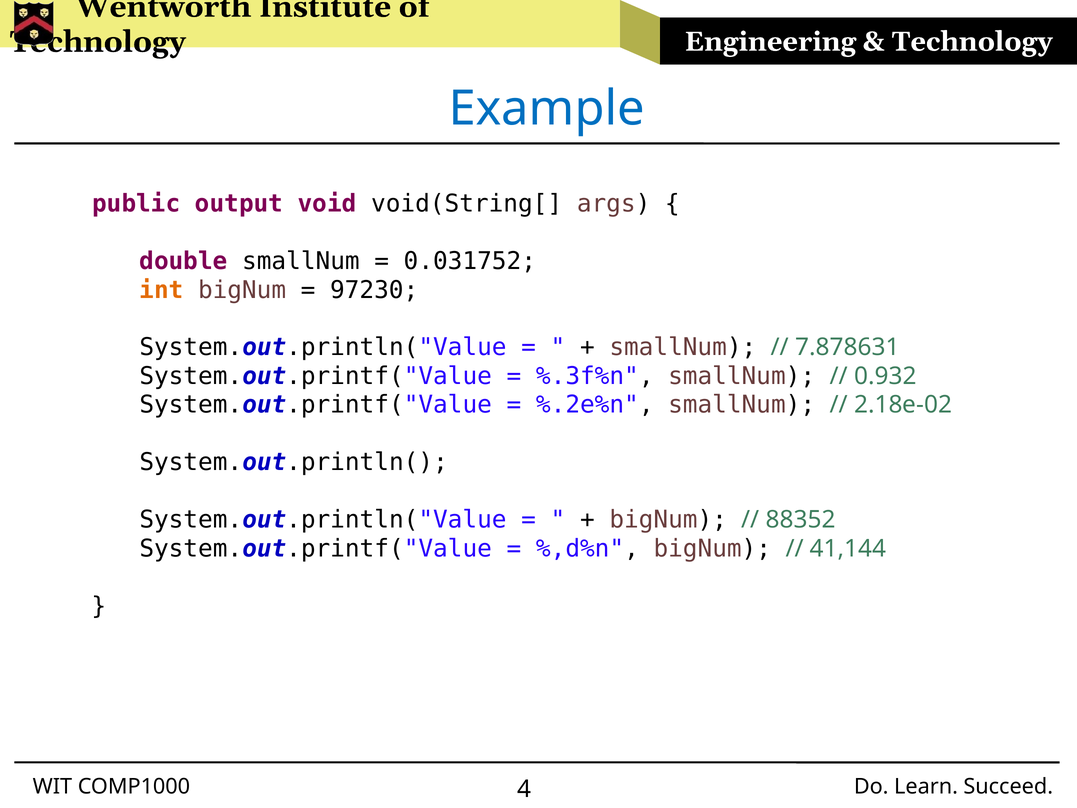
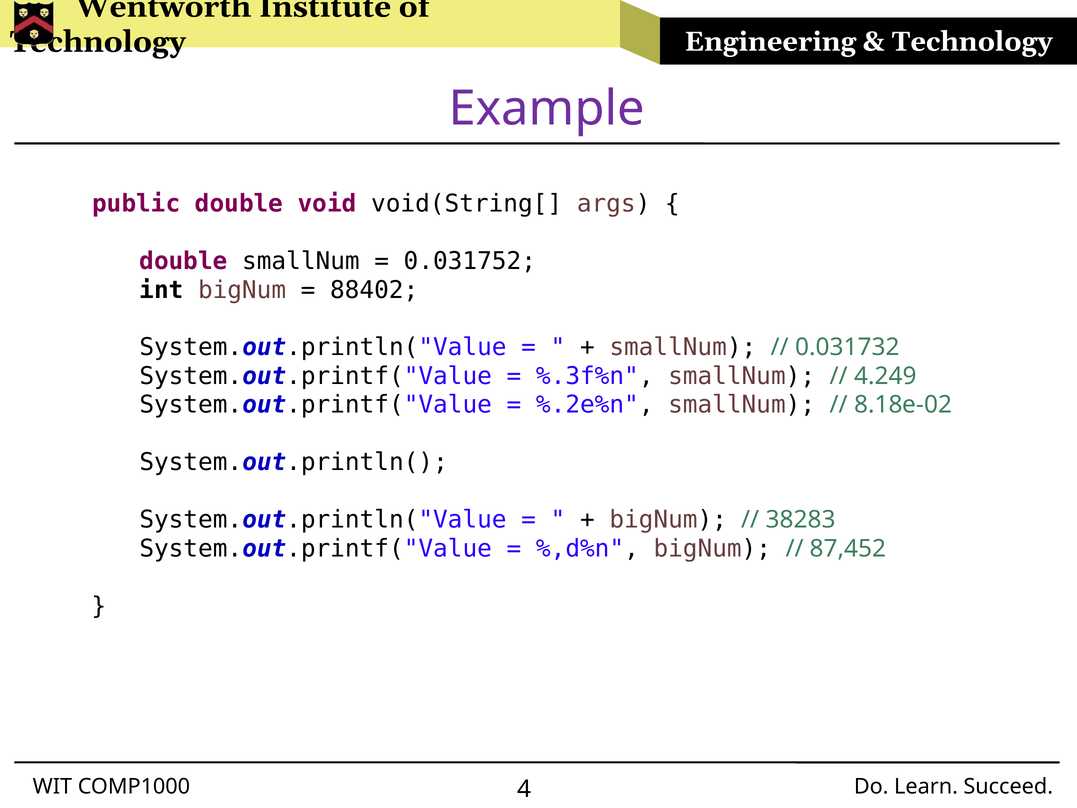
Example colour: blue -> purple
public output: output -> double
int colour: orange -> black
97230: 97230 -> 88402
7.878631: 7.878631 -> 0.031732
0.932: 0.932 -> 4.249
2.18e-02: 2.18e-02 -> 8.18e-02
88352: 88352 -> 38283
41,144: 41,144 -> 87,452
